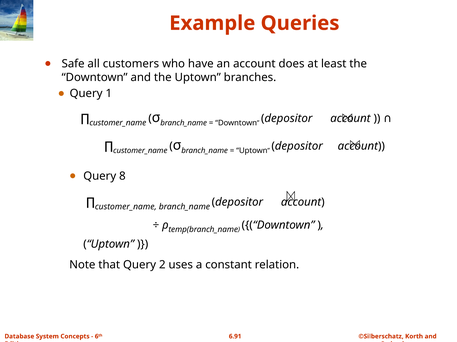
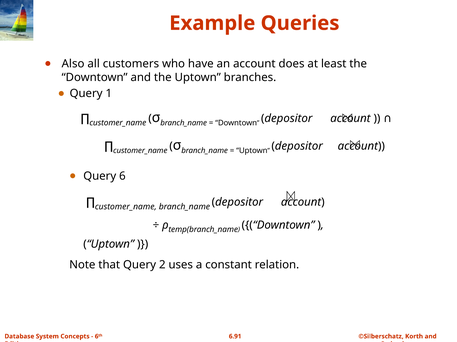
Safe: Safe -> Also
8: 8 -> 6
